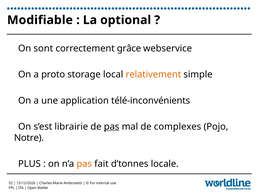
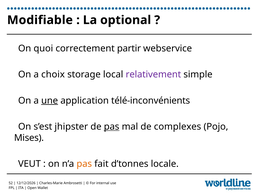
sont: sont -> quoi
grâce: grâce -> partir
proto: proto -> choix
relativement colour: orange -> purple
une underline: none -> present
librairie: librairie -> jhipster
Notre: Notre -> Mises
PLUS: PLUS -> VEUT
